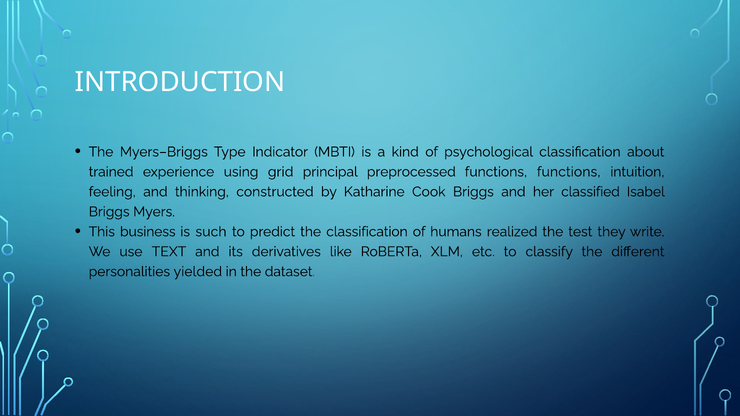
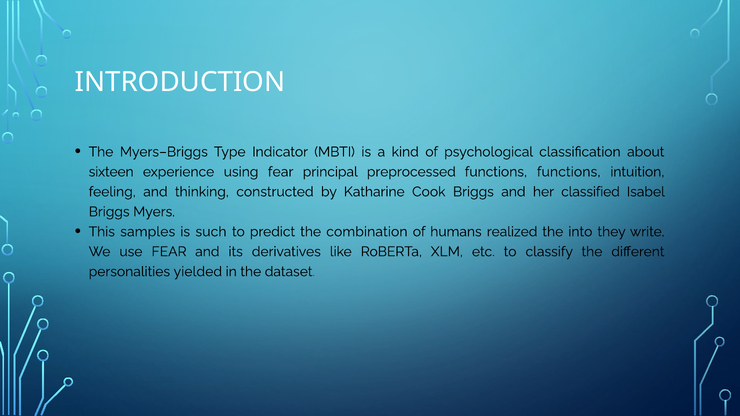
trained: trained -> sixteen
using grid: grid -> fear
business: business -> samples
the classification: classification -> combination
test: test -> into
use TEXT: TEXT -> FEAR
